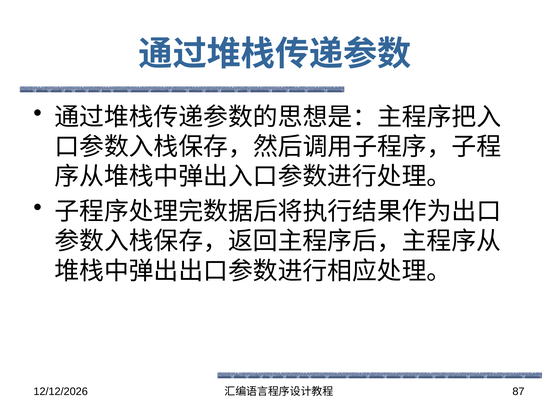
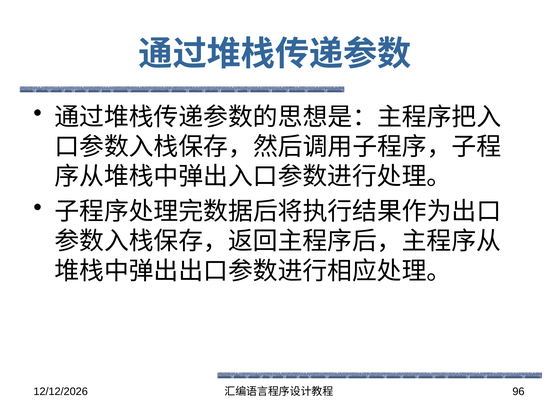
87: 87 -> 96
